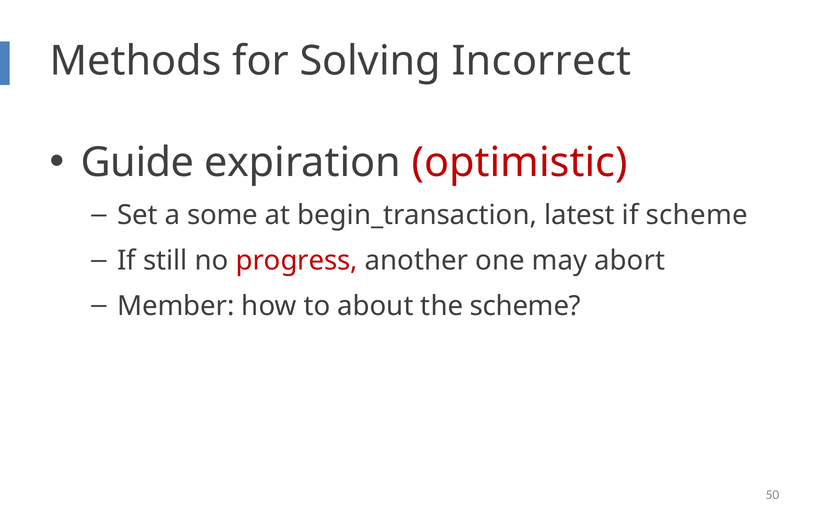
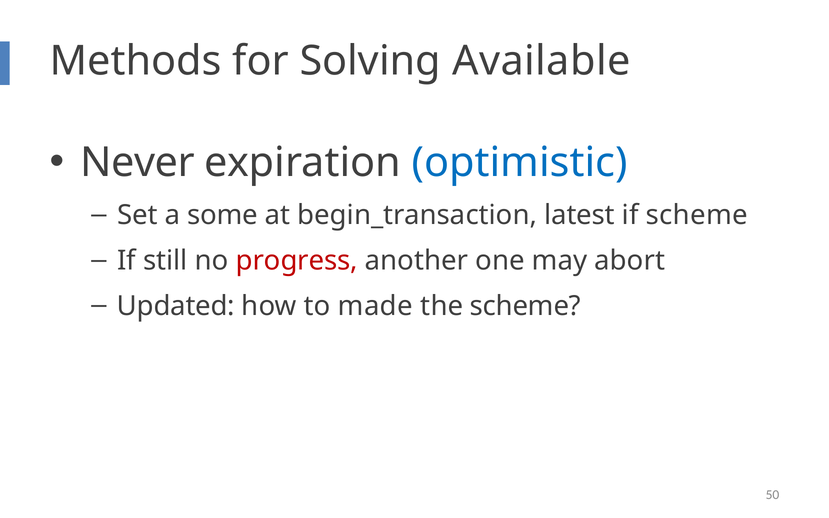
Incorrect: Incorrect -> Available
Guide: Guide -> Never
optimistic colour: red -> blue
Member: Member -> Updated
about: about -> made
